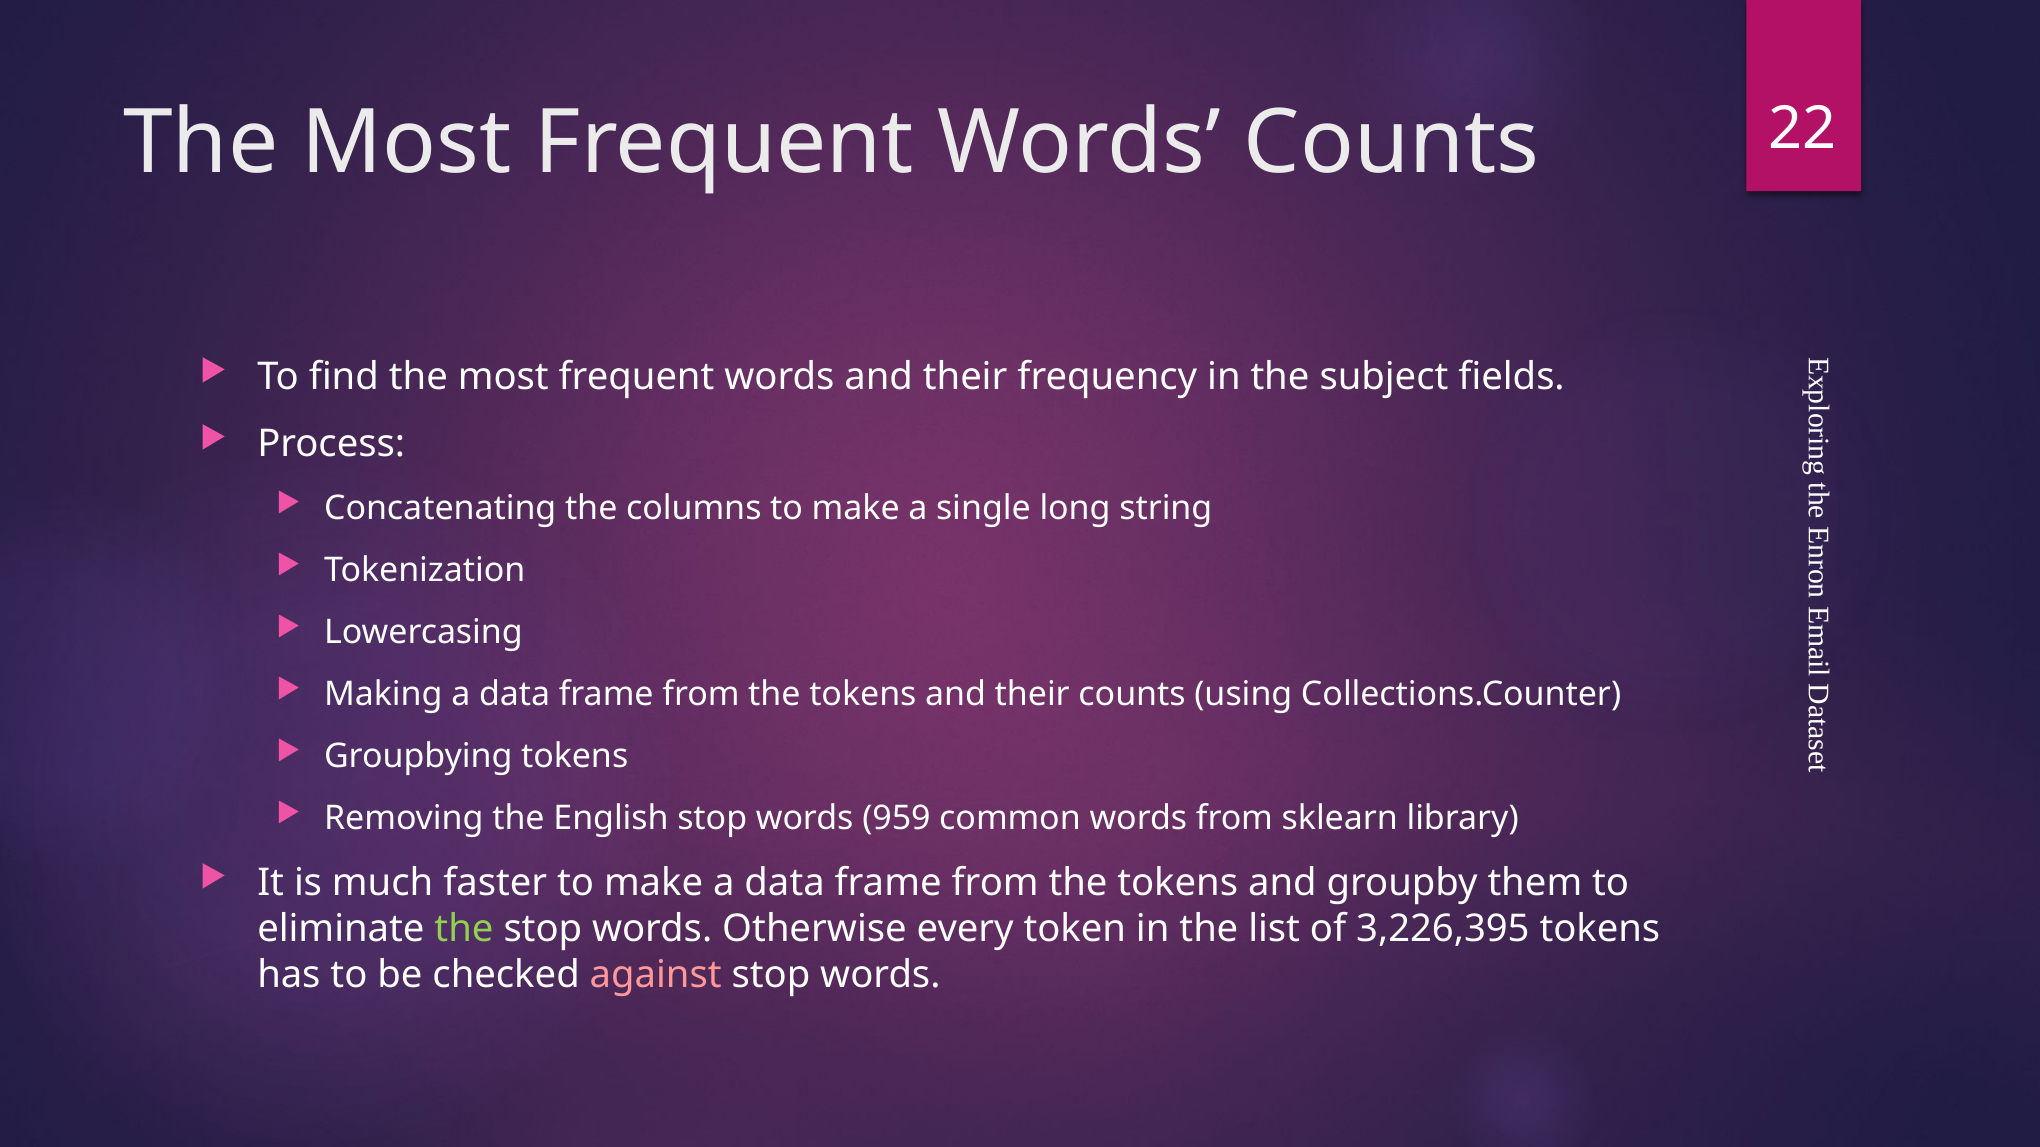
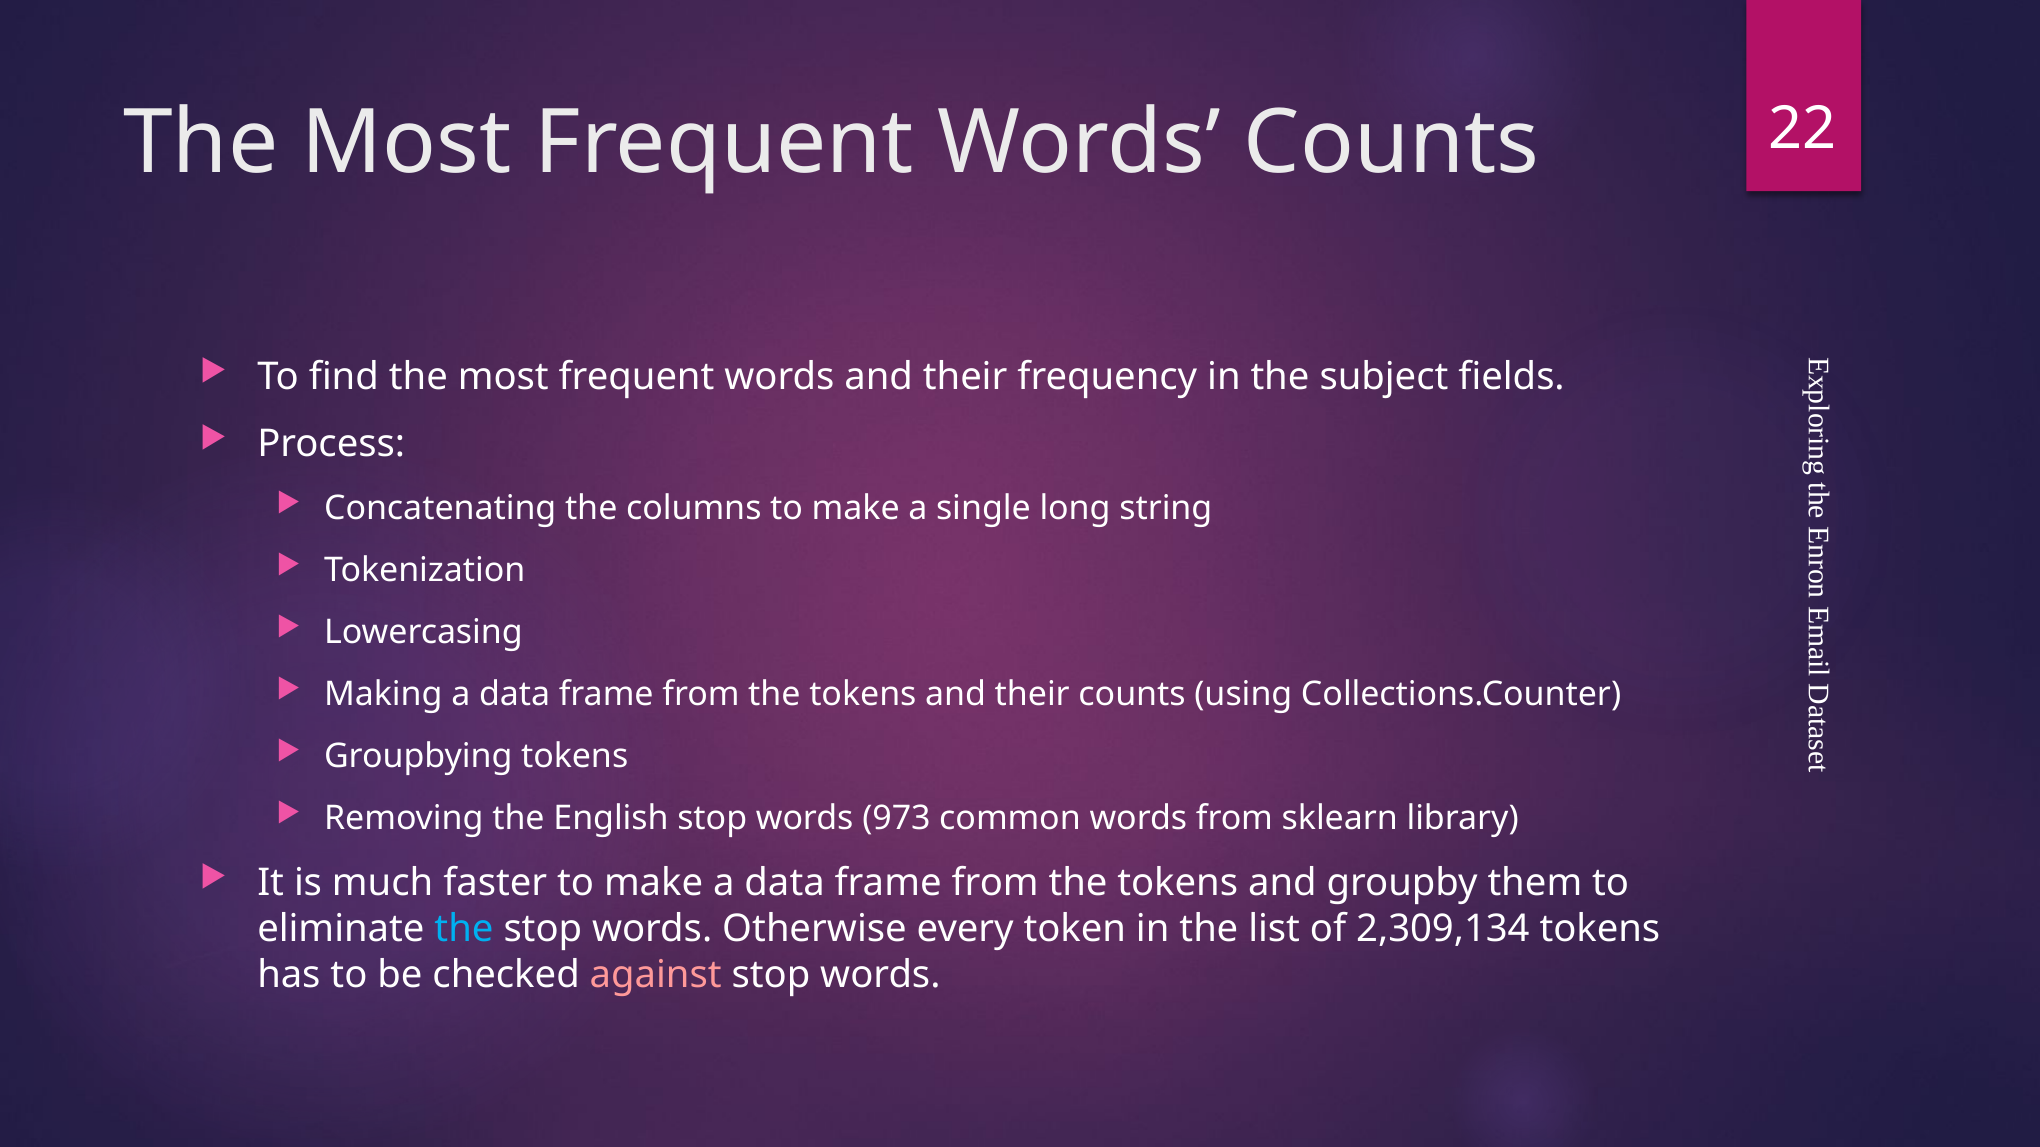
959: 959 -> 973
the at (464, 929) colour: light green -> light blue
3,226,395: 3,226,395 -> 2,309,134
